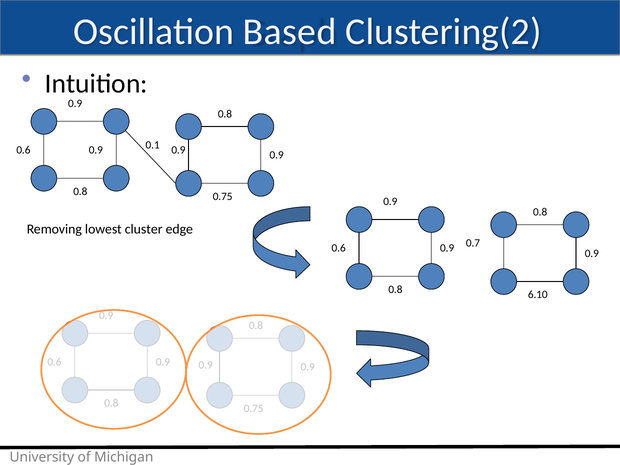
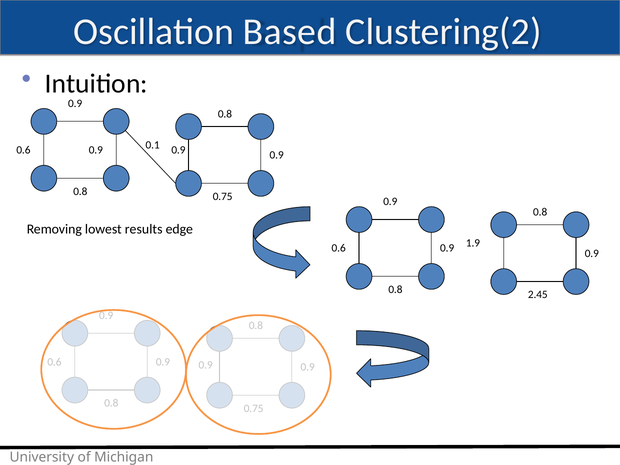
cluster: cluster -> results
0.7: 0.7 -> 1.9
6.10: 6.10 -> 2.45
